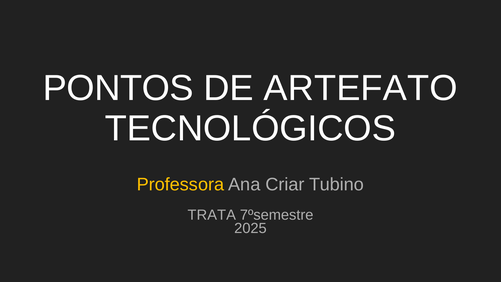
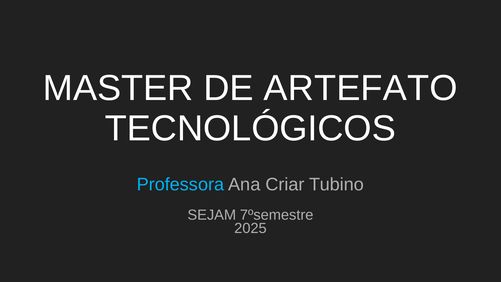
PONTOS: PONTOS -> MASTER
Professora colour: yellow -> light blue
TRATA: TRATA -> SEJAM
